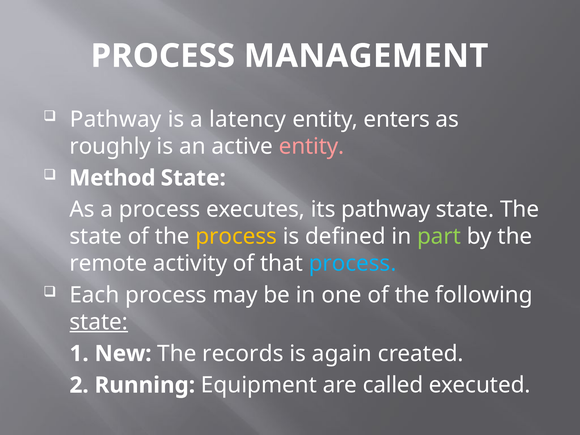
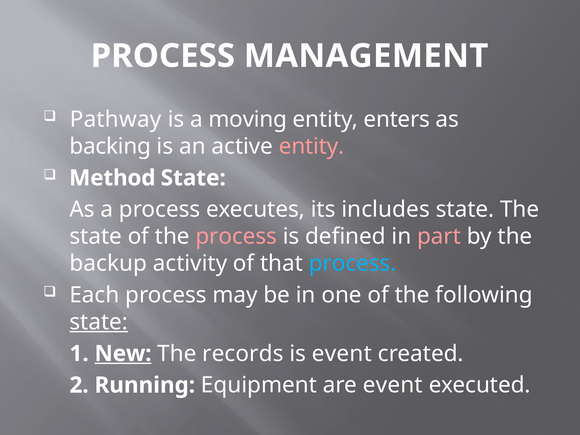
latency: latency -> moving
roughly: roughly -> backing
its pathway: pathway -> includes
process at (236, 237) colour: yellow -> pink
part colour: light green -> pink
remote: remote -> backup
New underline: none -> present
is again: again -> event
are called: called -> event
